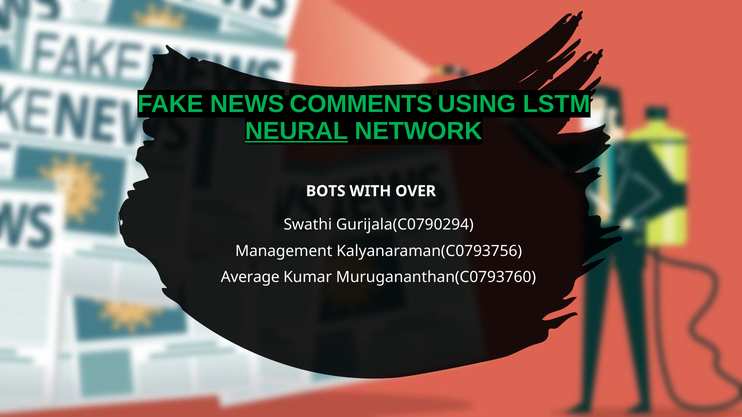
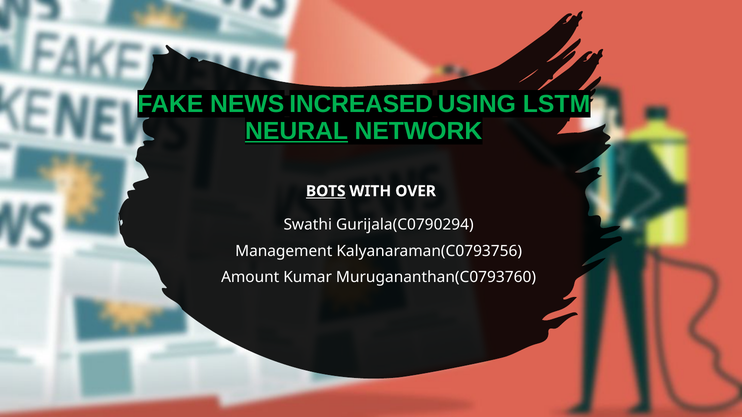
COMMENTS: COMMENTS -> INCREASED
BOTS underline: none -> present
Average: Average -> Amount
